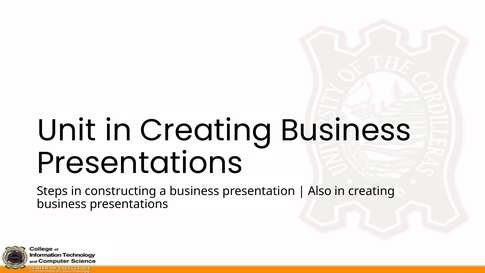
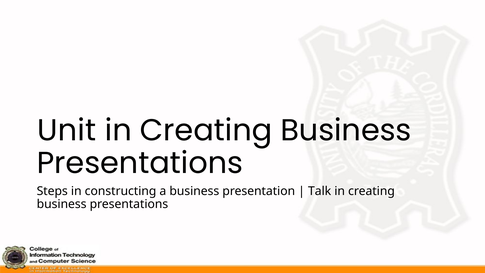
Also: Also -> Talk
